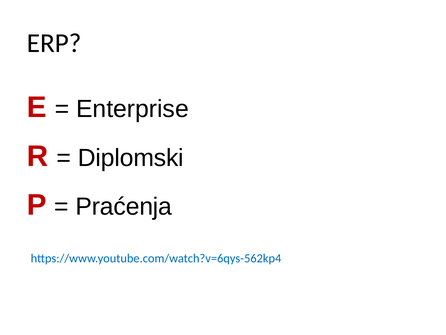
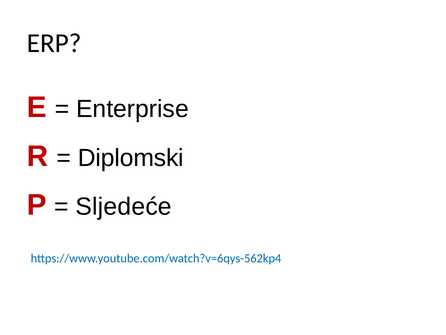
Praćenja: Praćenja -> Sljedeće
